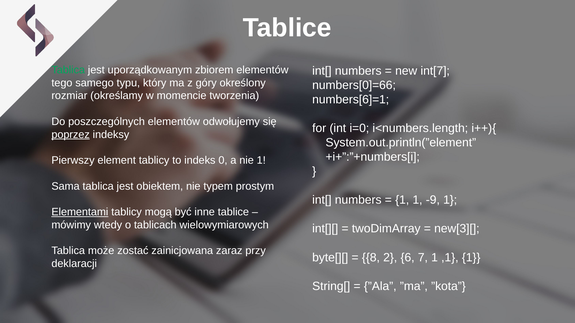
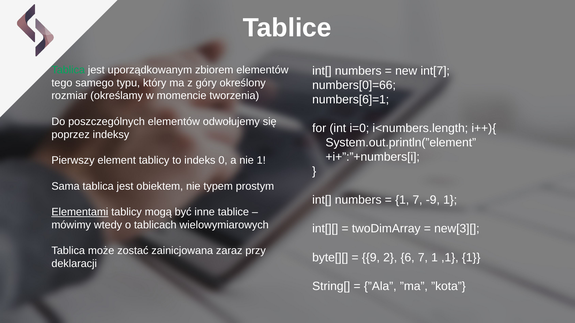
poprzez underline: present -> none
1 1: 1 -> 7
8: 8 -> 9
